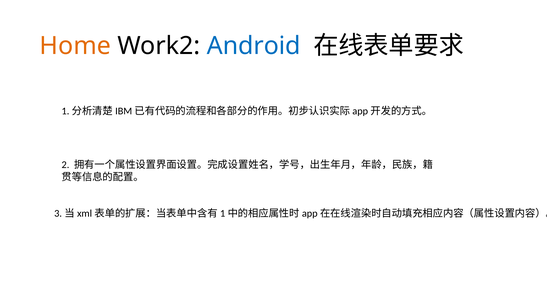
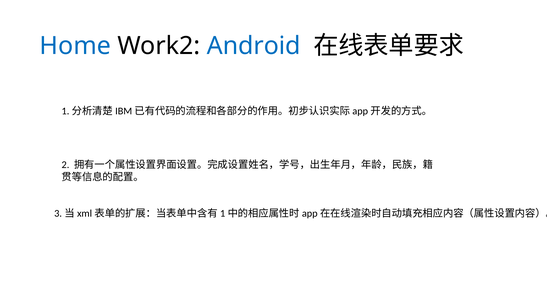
Home colour: orange -> blue
